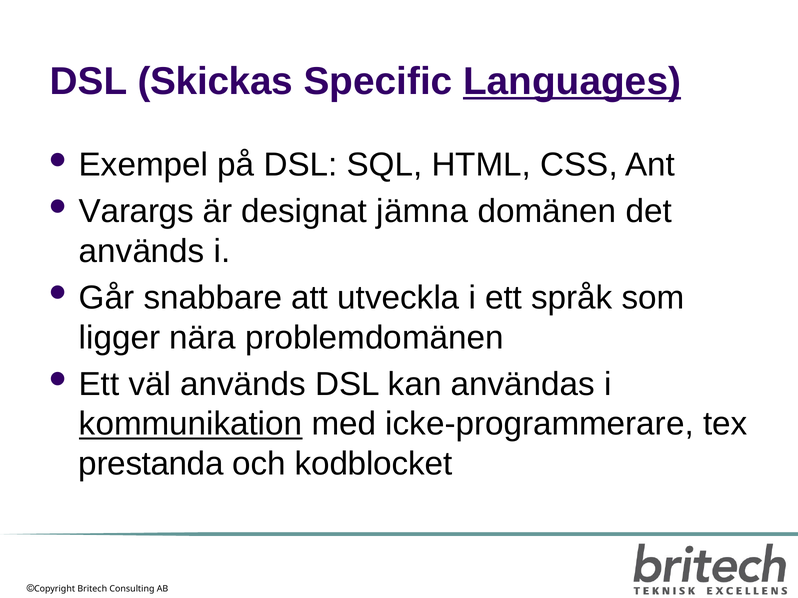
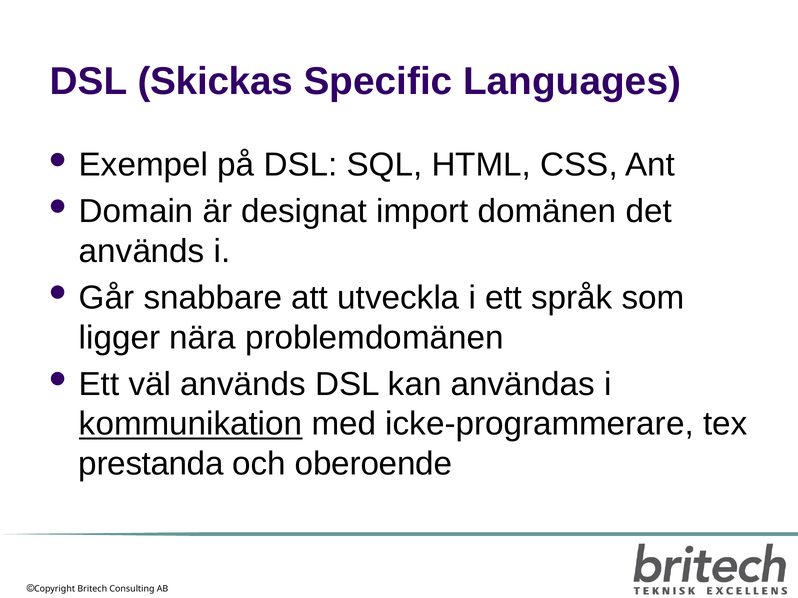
Languages underline: present -> none
Varargs: Varargs -> Domain
jämna: jämna -> import
kodblocket: kodblocket -> oberoende
